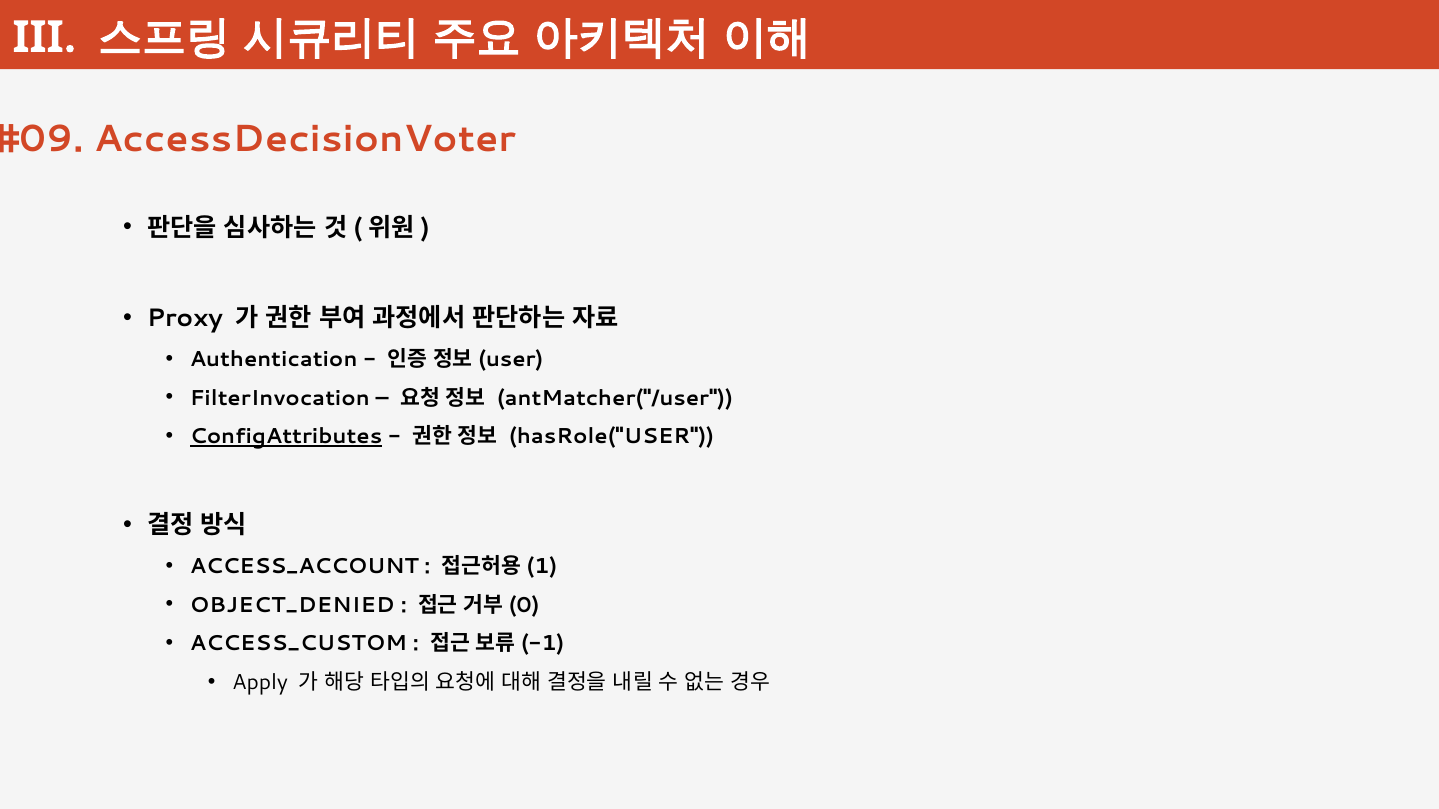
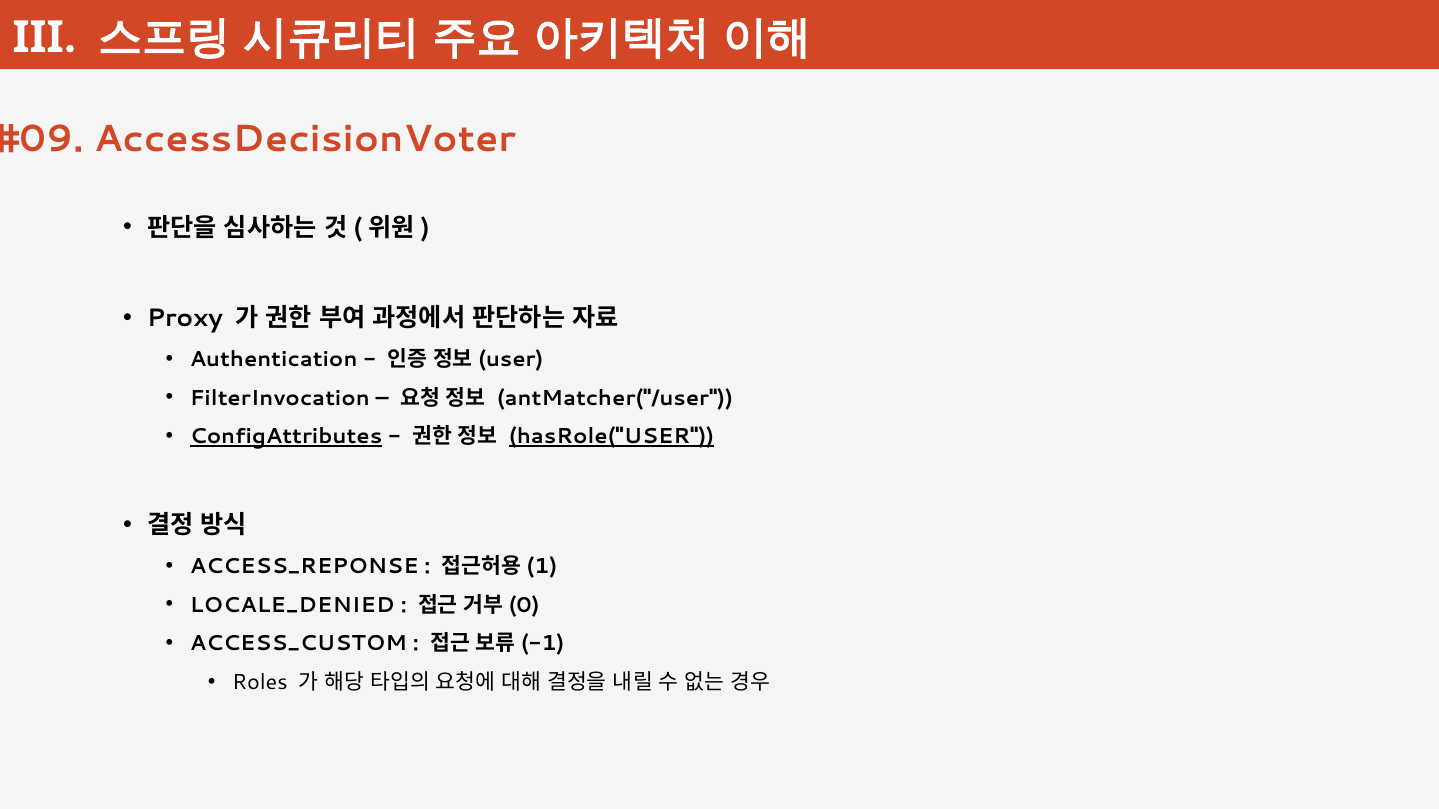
hasRole("USER underline: none -> present
ACCESS_ACCOUNT: ACCESS_ACCOUNT -> ACCESS_REPONSE
OBJECT_DENIED: OBJECT_DENIED -> LOCALE_DENIED
Apply: Apply -> Roles
